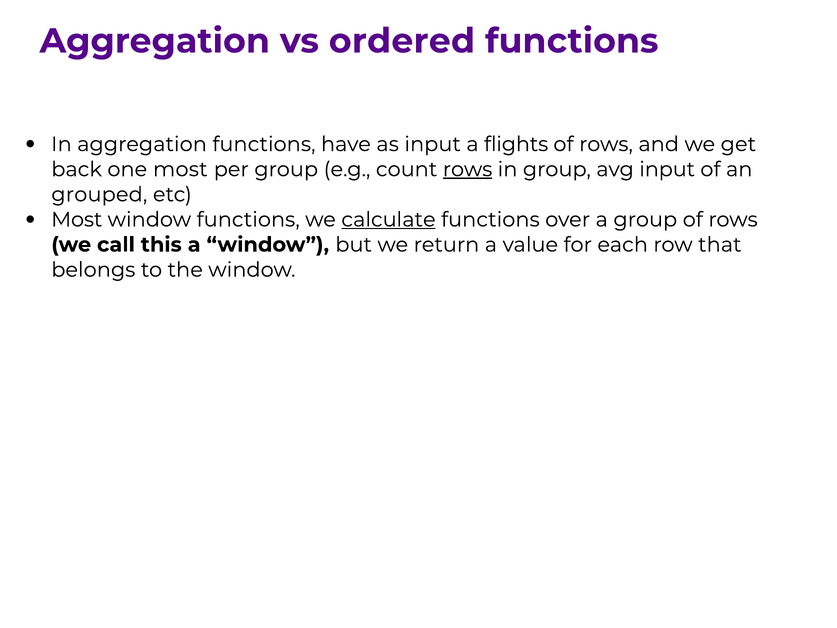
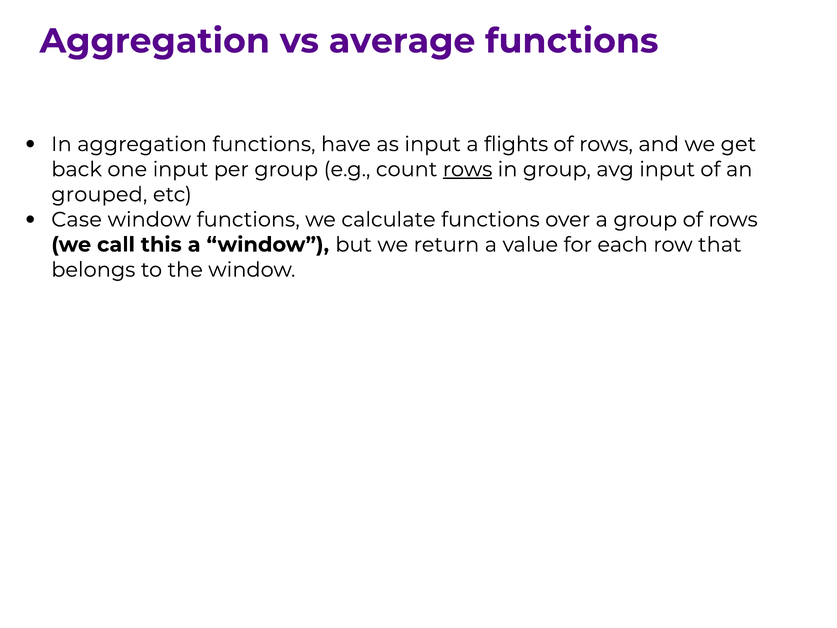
ordered: ordered -> average
one most: most -> input
Most at (77, 220): Most -> Case
calculate underline: present -> none
